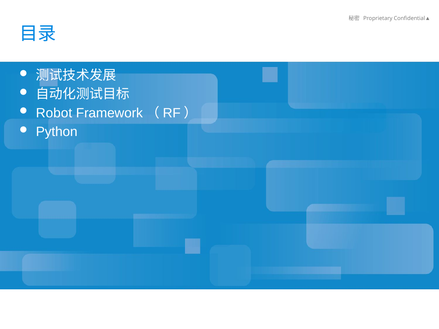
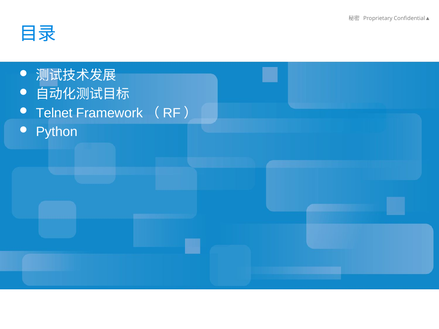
Robot: Robot -> Telnet
